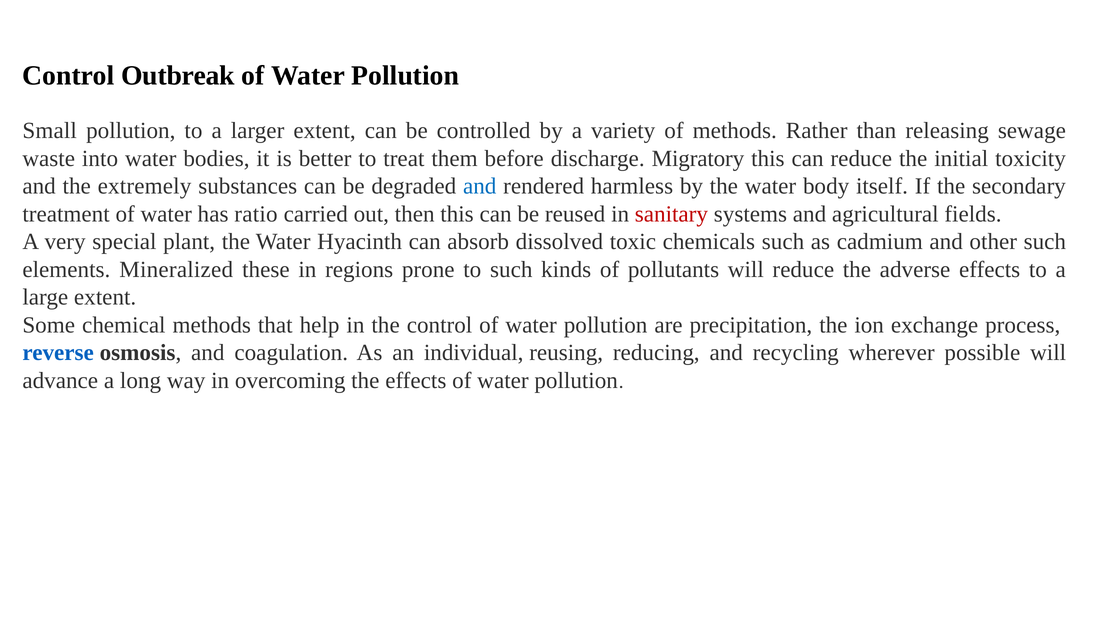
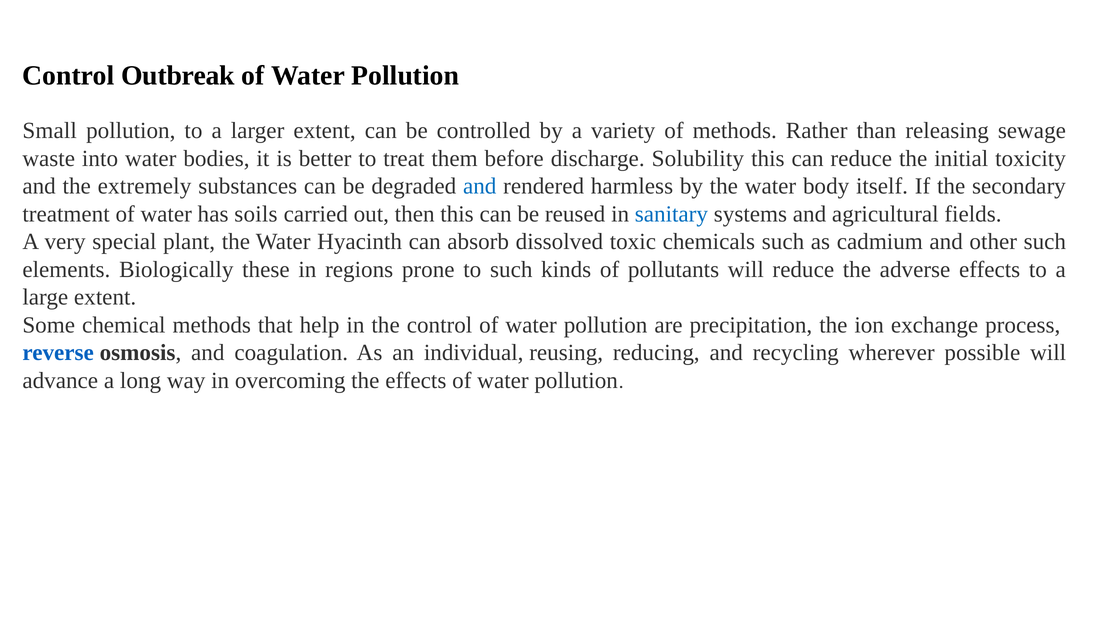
Migratory: Migratory -> Solubility
ratio: ratio -> soils
sanitary colour: red -> blue
Mineralized: Mineralized -> Biologically
